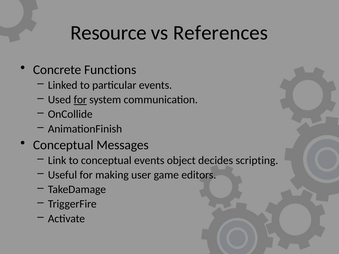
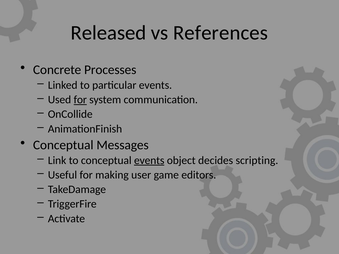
Resource: Resource -> Released
Functions: Functions -> Processes
events at (149, 160) underline: none -> present
